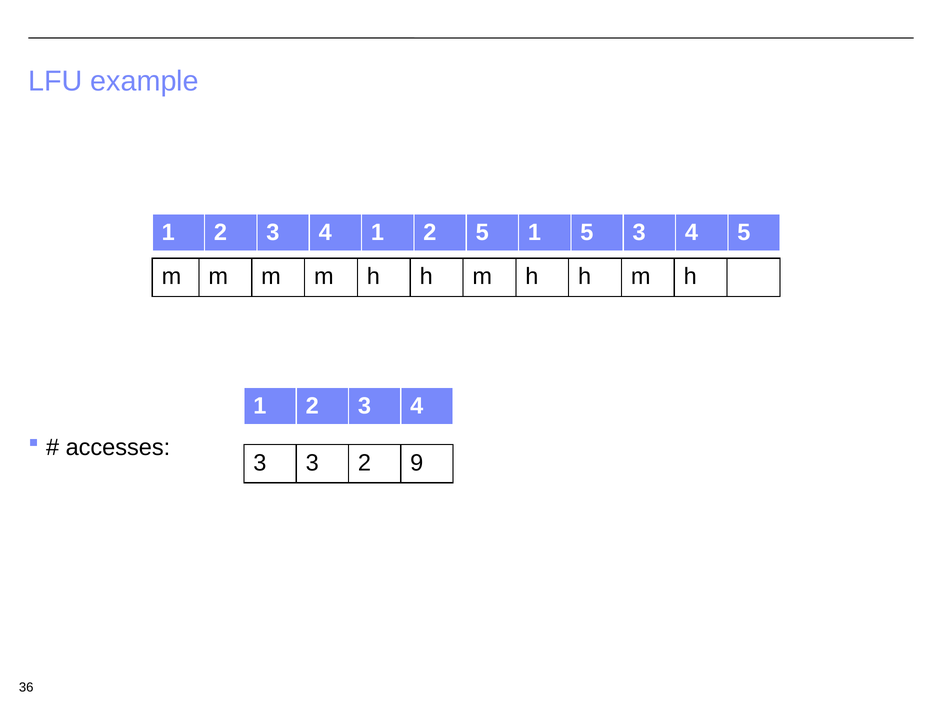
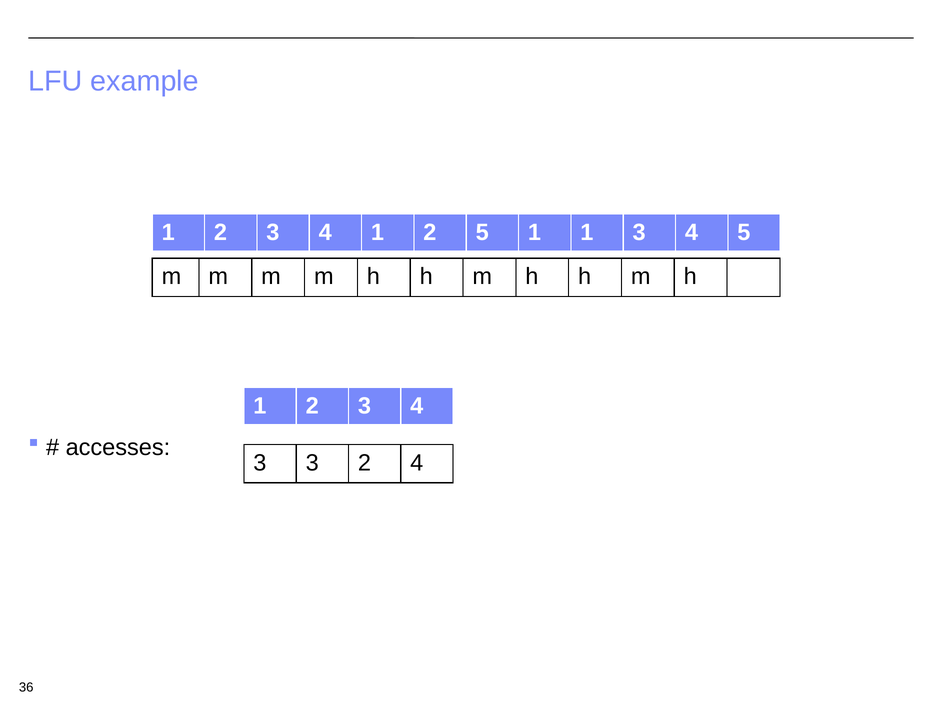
1 5: 5 -> 1
2 9: 9 -> 4
